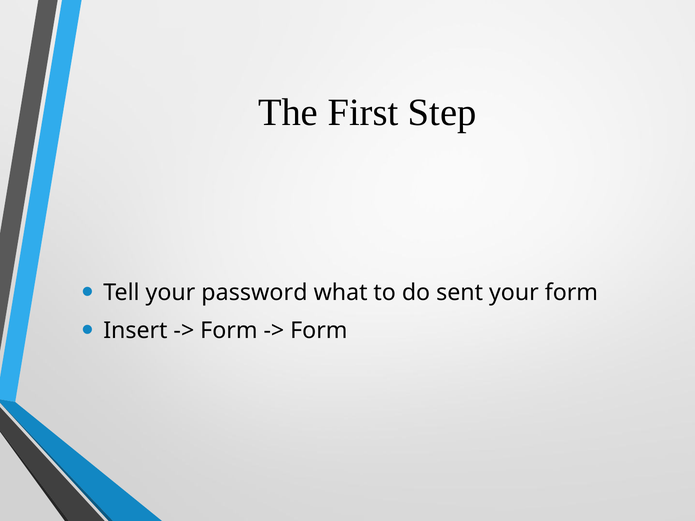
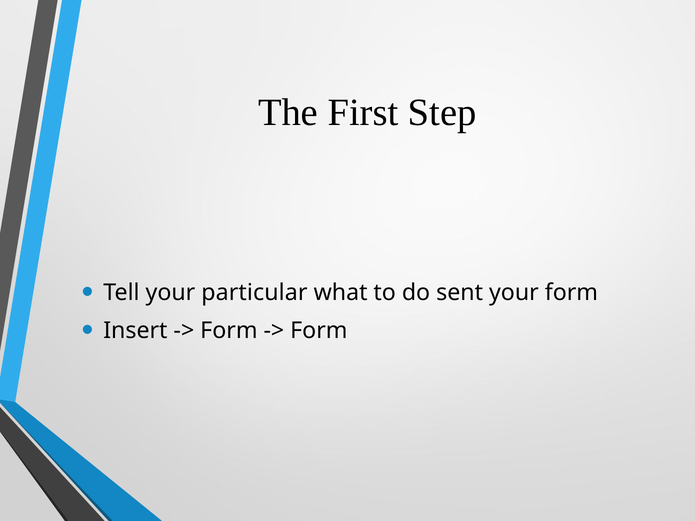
password: password -> particular
